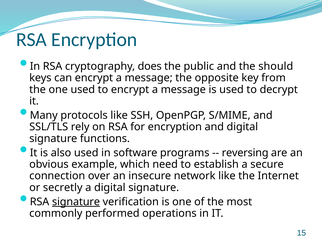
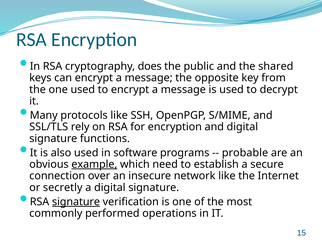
should: should -> shared
reversing: reversing -> probable
example underline: none -> present
